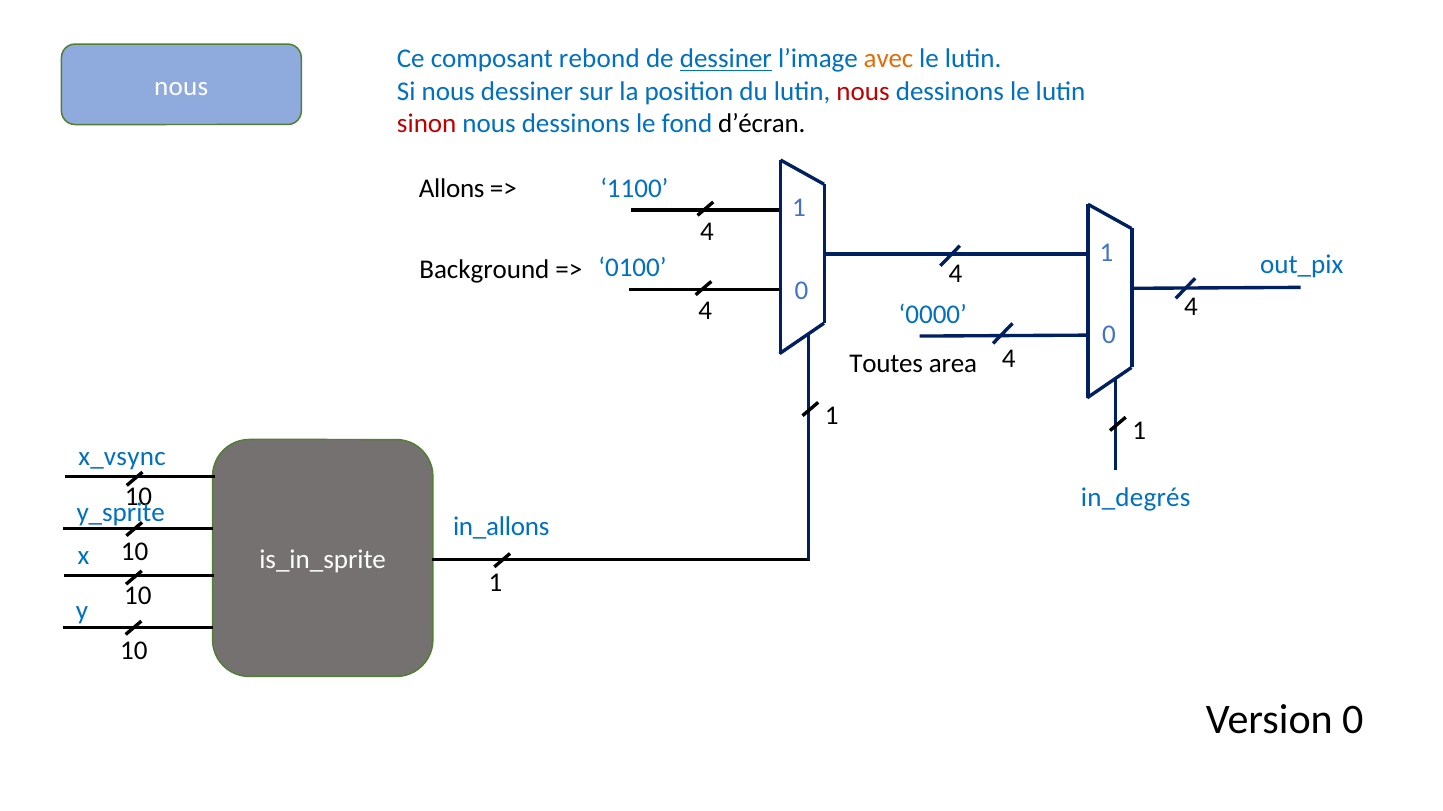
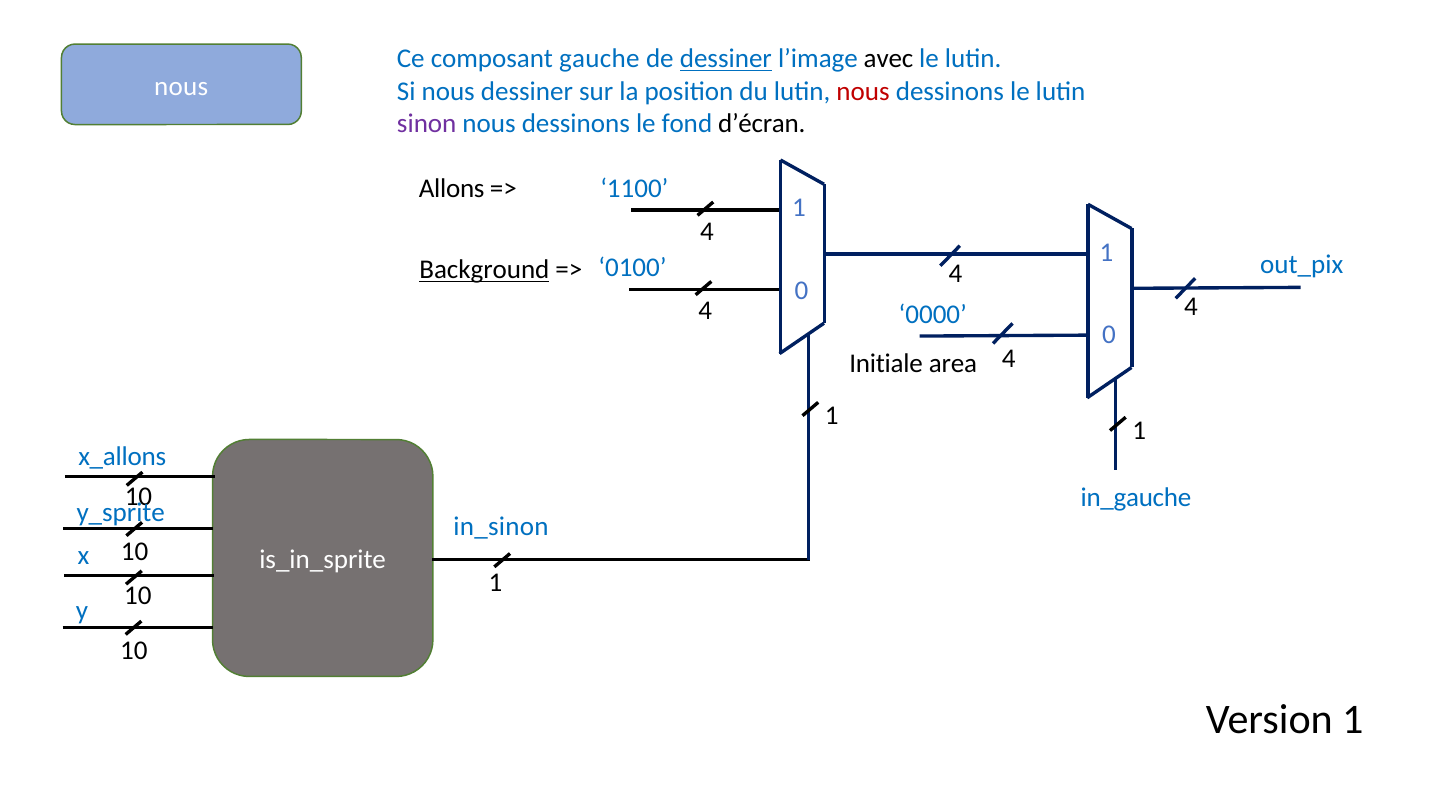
rebond: rebond -> gauche
avec colour: orange -> black
sinon colour: red -> purple
Background underline: none -> present
Toutes: Toutes -> Initiale
x_vsync: x_vsync -> x_allons
in_degrés: in_degrés -> in_gauche
in_allons: in_allons -> in_sinon
Version 0: 0 -> 1
